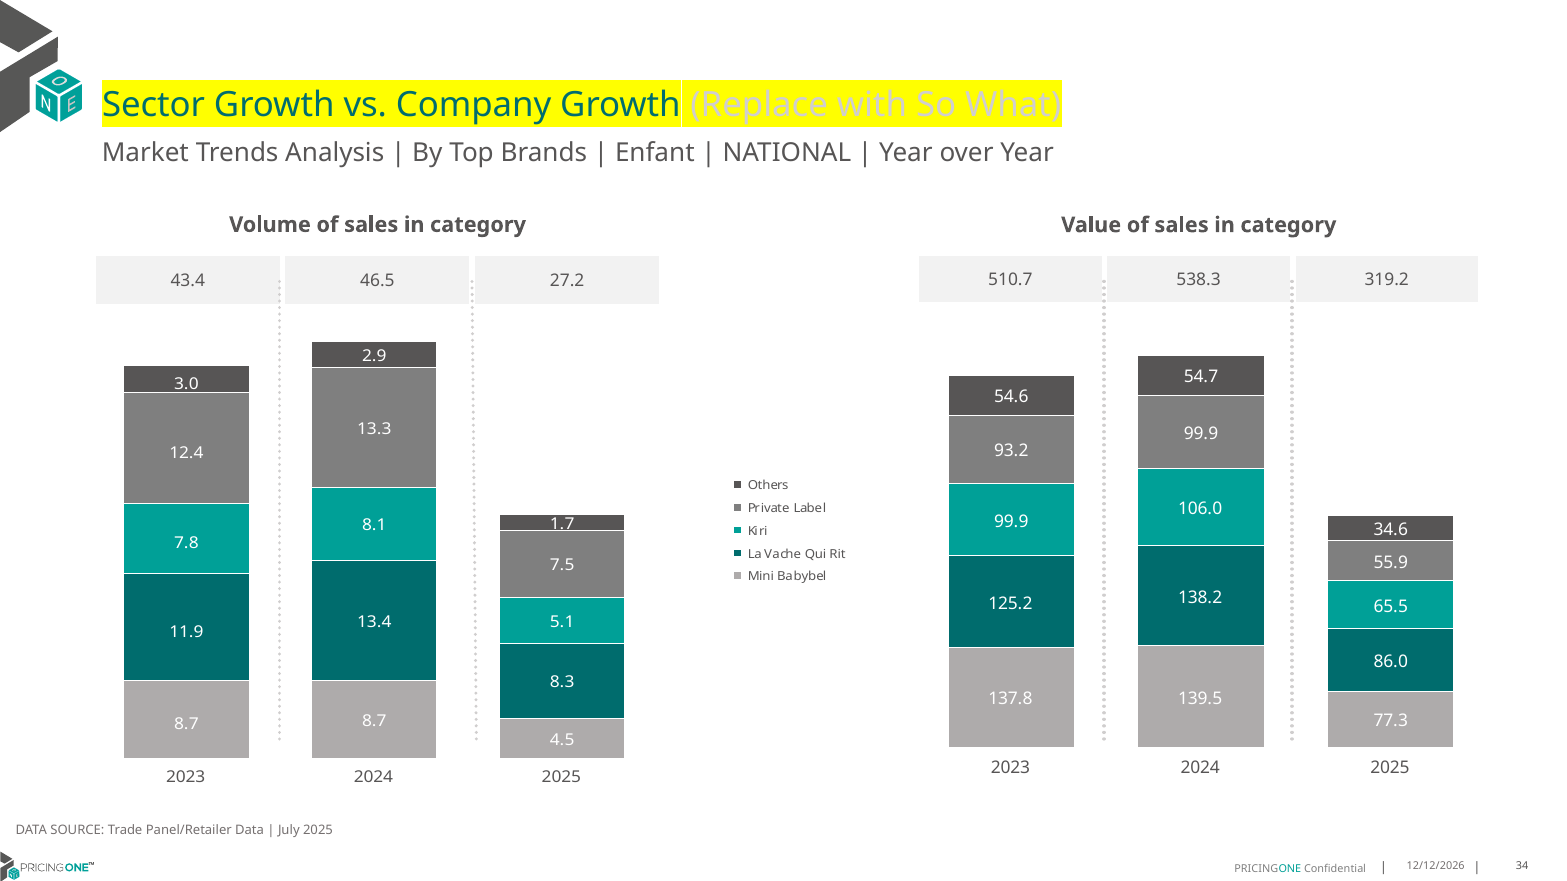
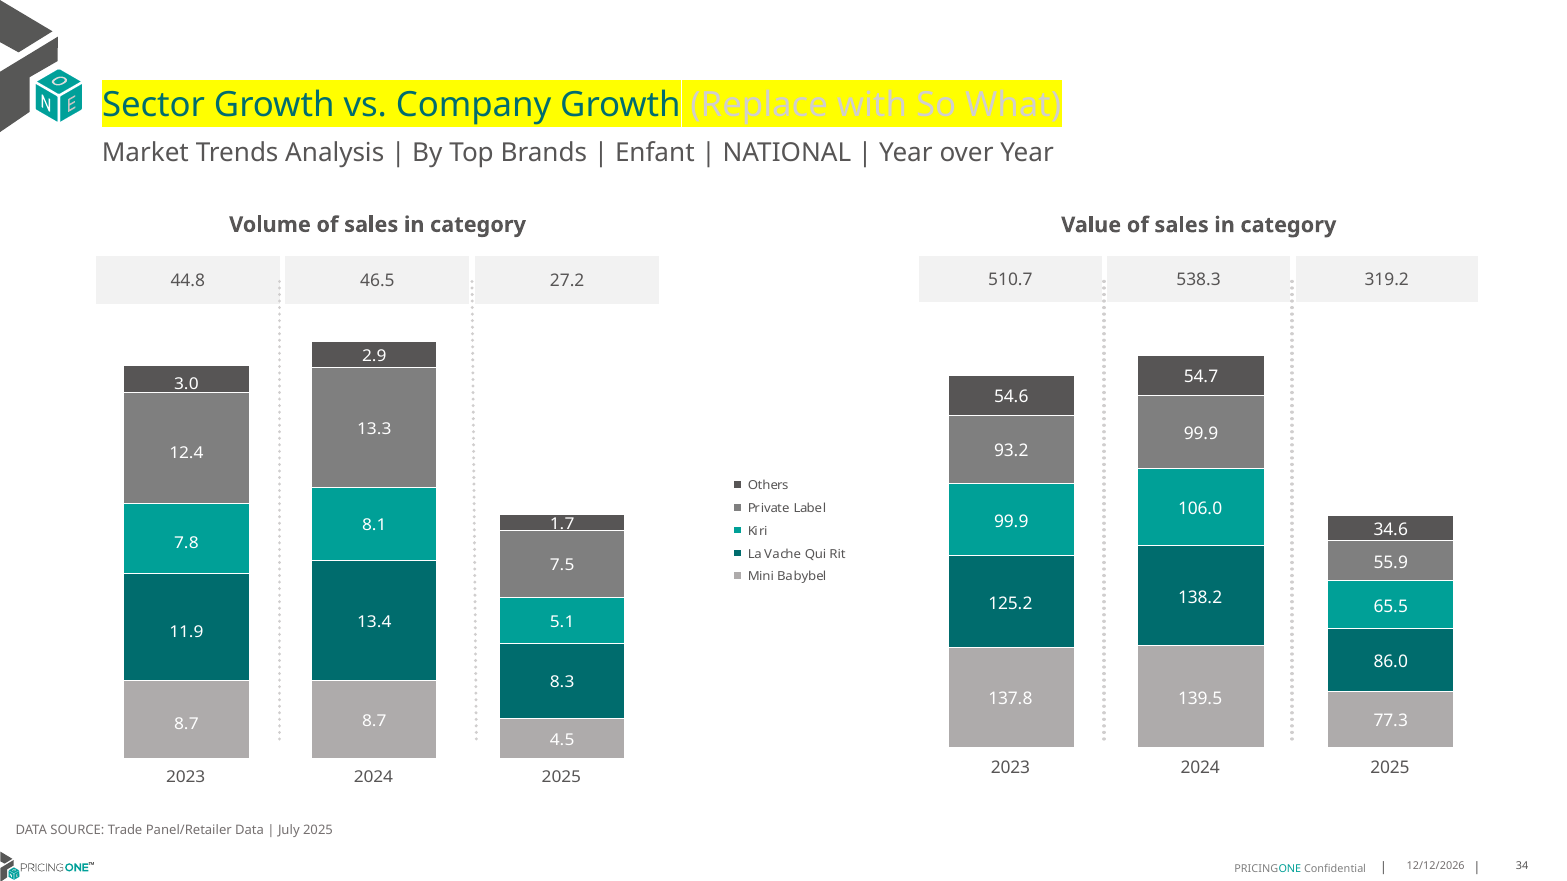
43.4: 43.4 -> 44.8
